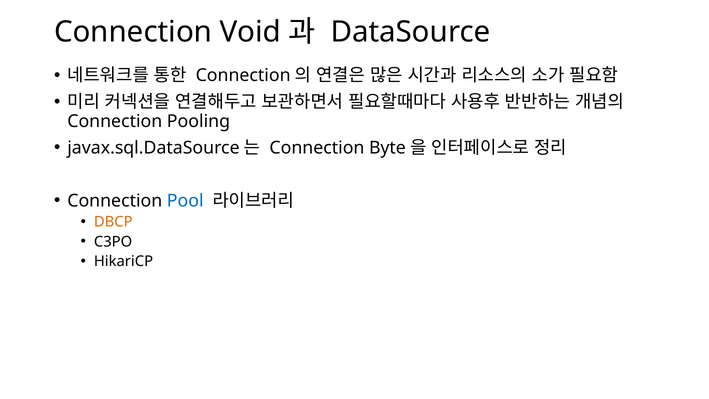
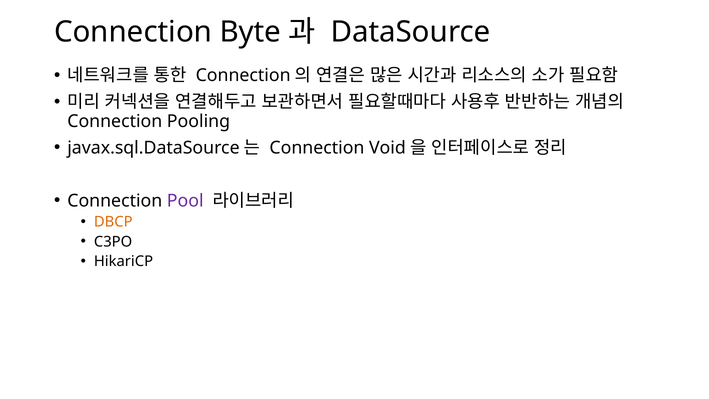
Void: Void -> Byte
Byte: Byte -> Void
Pool colour: blue -> purple
